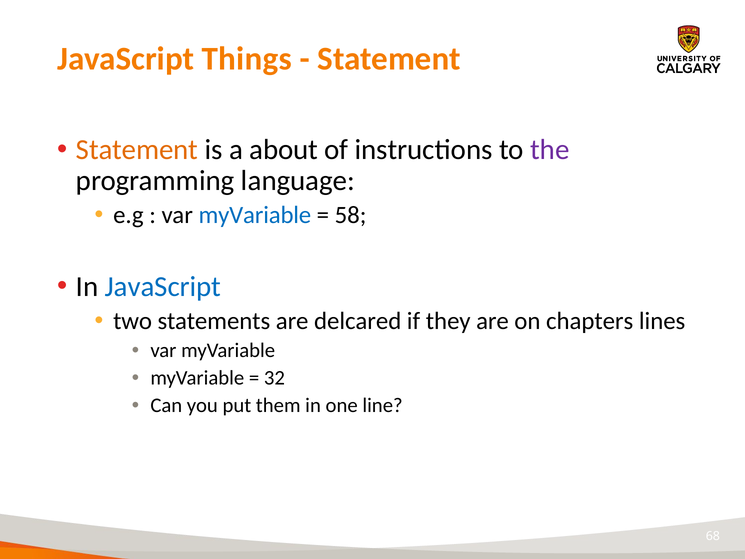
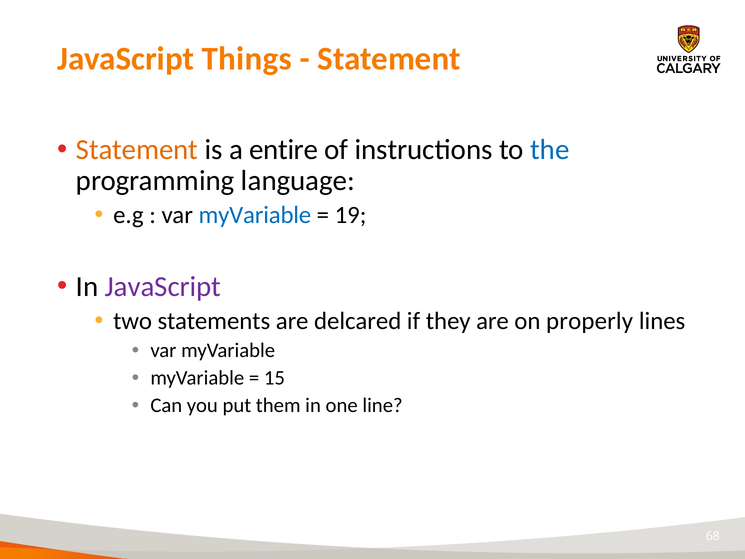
about: about -> entire
the colour: purple -> blue
58: 58 -> 19
JavaScript at (163, 286) colour: blue -> purple
chapters: chapters -> properly
32: 32 -> 15
